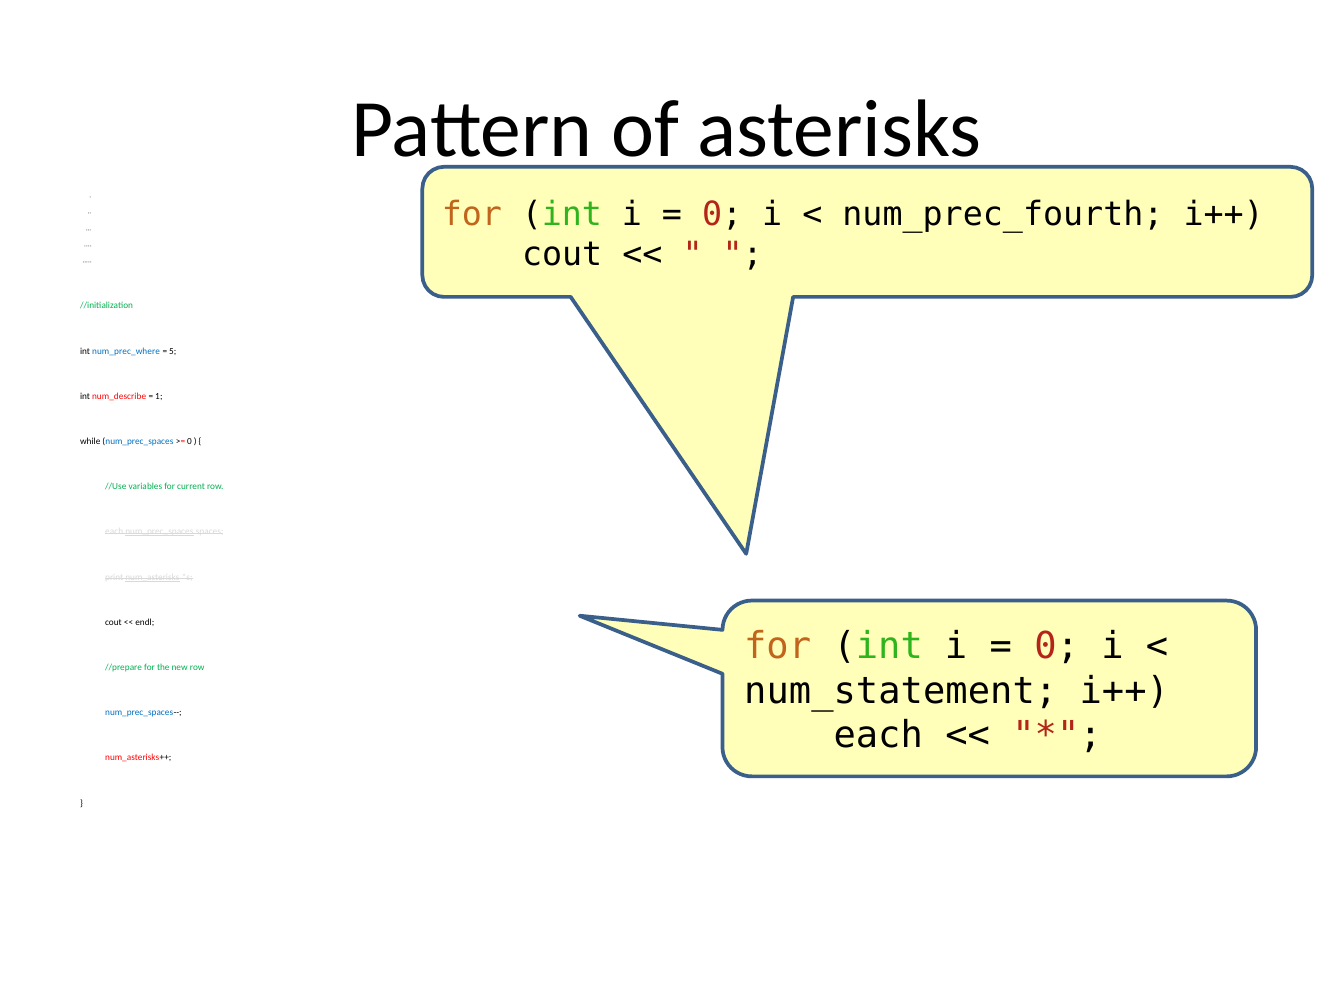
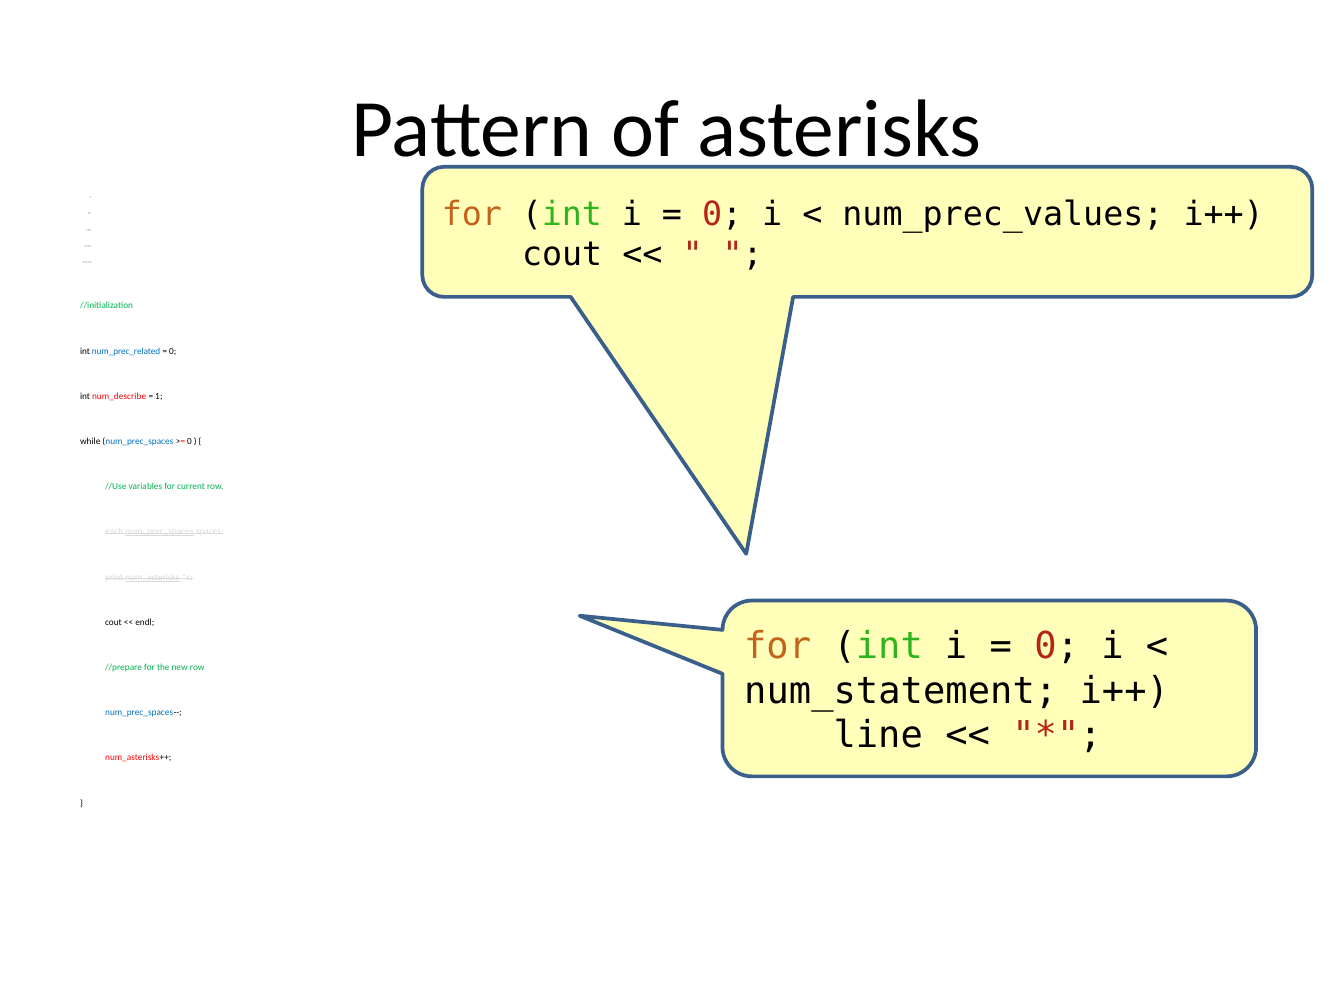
num_prec_fourth: num_prec_fourth -> num_prec_values
num_prec_where: num_prec_where -> num_prec_related
5 at (173, 351): 5 -> 0
each at (878, 735): each -> line
